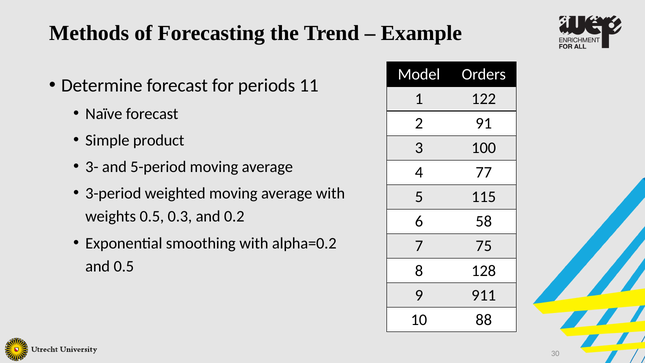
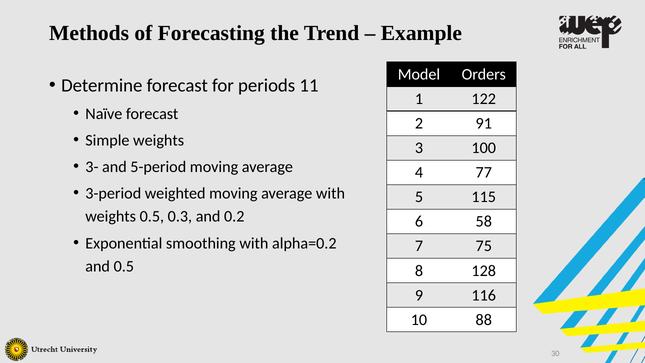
Simple product: product -> weights
911: 911 -> 116
